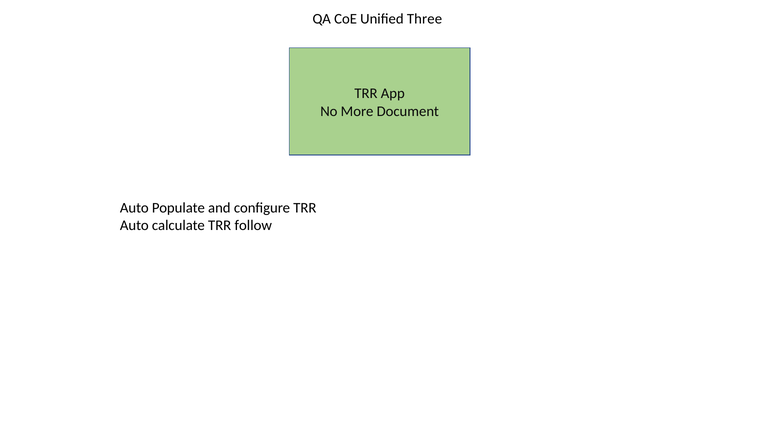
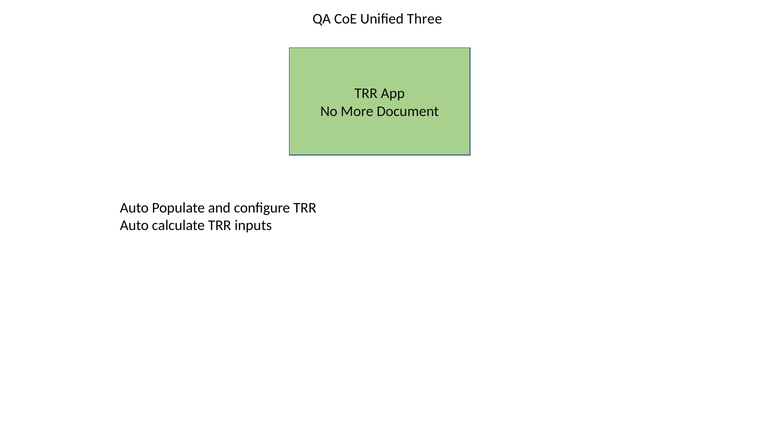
follow: follow -> inputs
